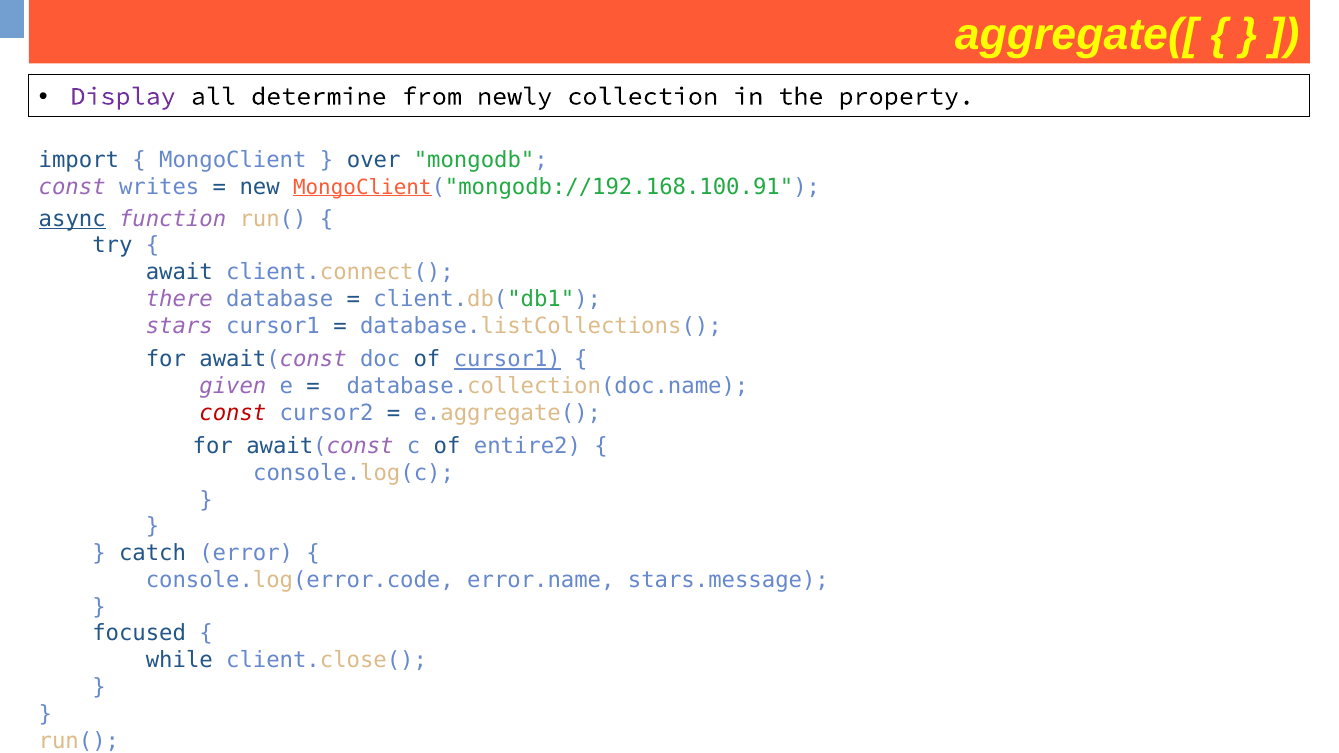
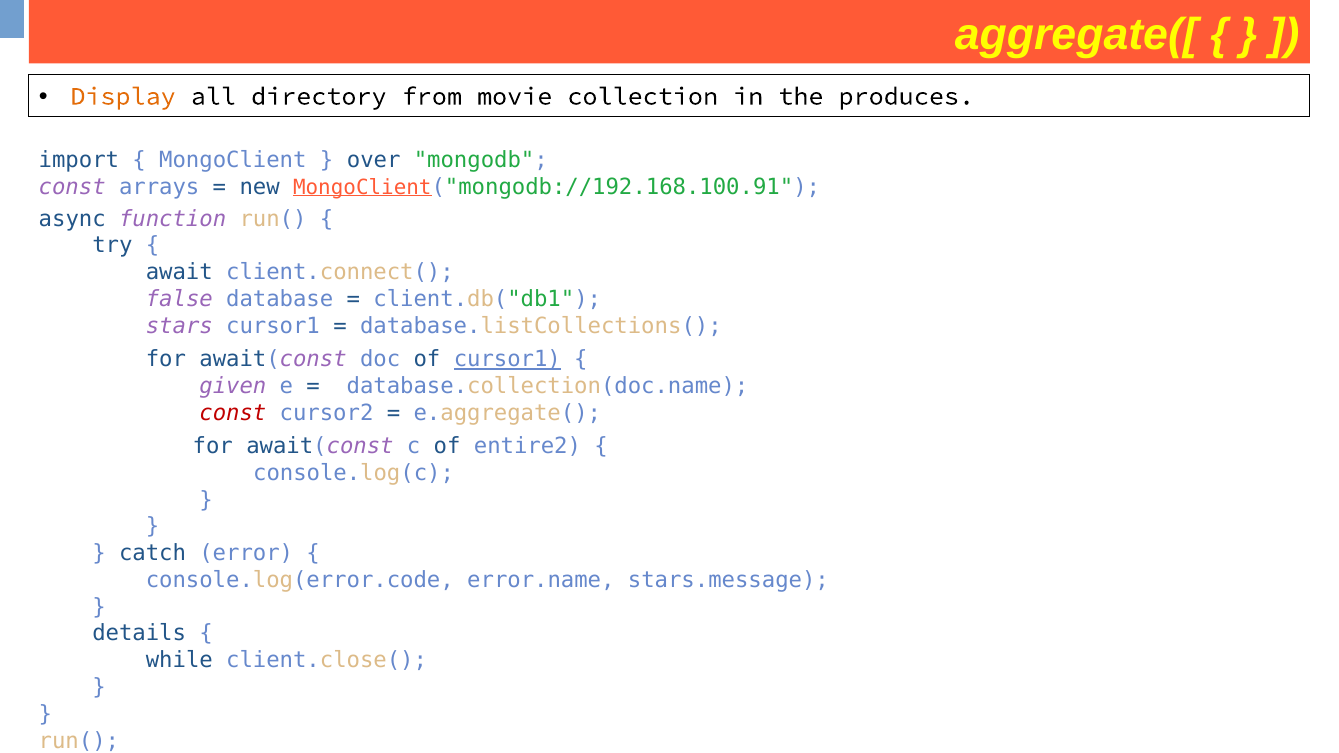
Display colour: purple -> orange
determine: determine -> directory
newly: newly -> movie
property: property -> produces
writes: writes -> arrays
async underline: present -> none
there: there -> false
focused: focused -> details
